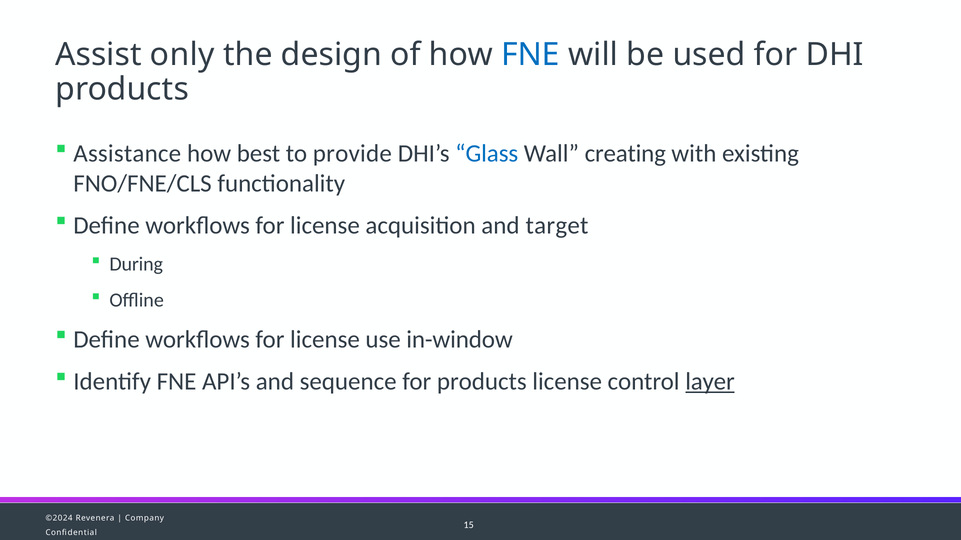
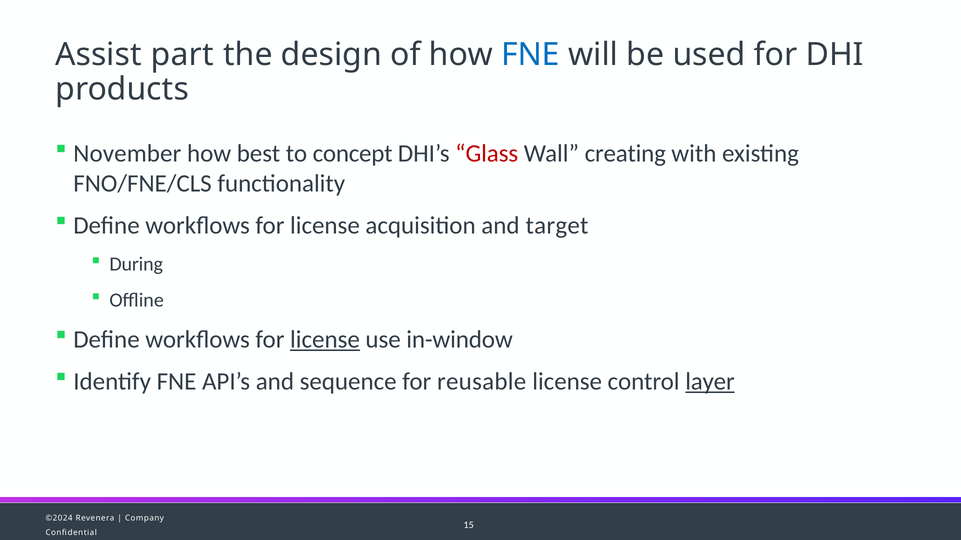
only: only -> part
Assistance: Assistance -> November
provide: provide -> concept
Glass colour: blue -> red
license at (325, 340) underline: none -> present
for products: products -> reusable
